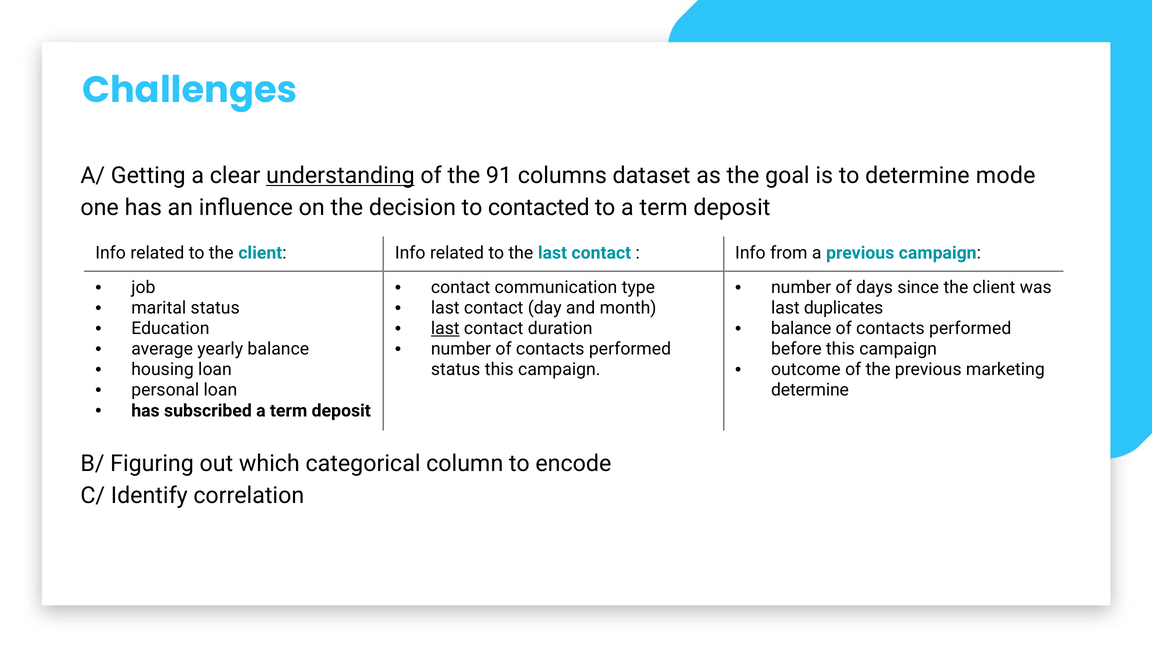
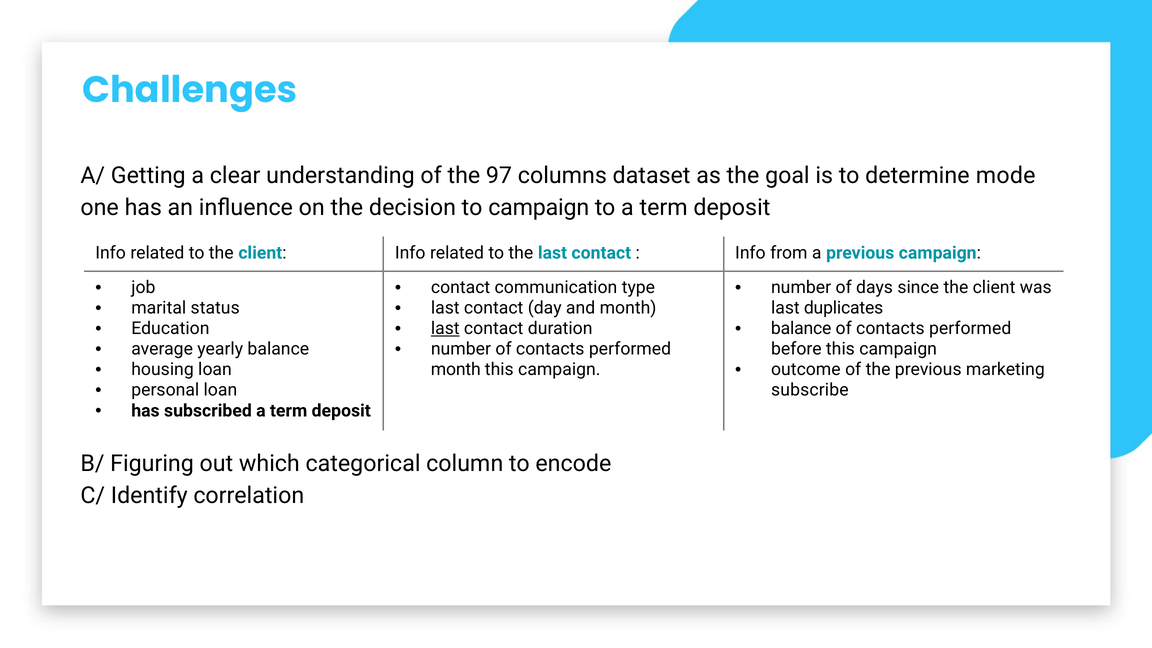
understanding underline: present -> none
91: 91 -> 97
to contacted: contacted -> campaign
status at (456, 370): status -> month
determine at (810, 390): determine -> subscribe
